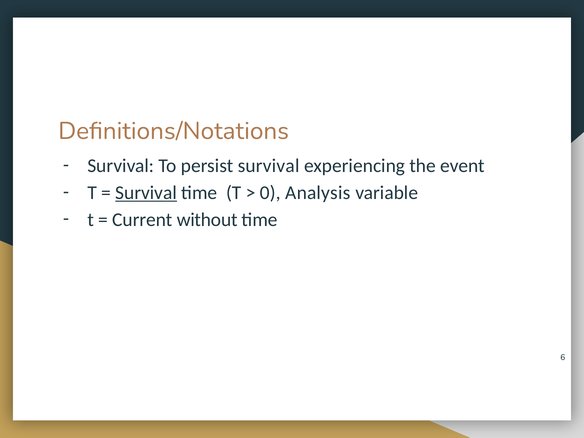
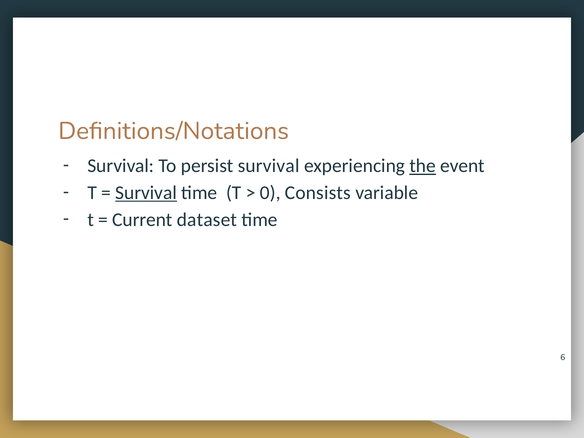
the underline: none -> present
Analysis: Analysis -> Consists
without: without -> dataset
